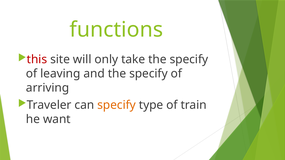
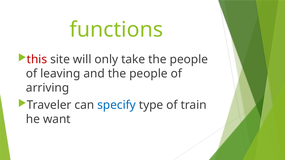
take the specify: specify -> people
and the specify: specify -> people
specify at (117, 105) colour: orange -> blue
